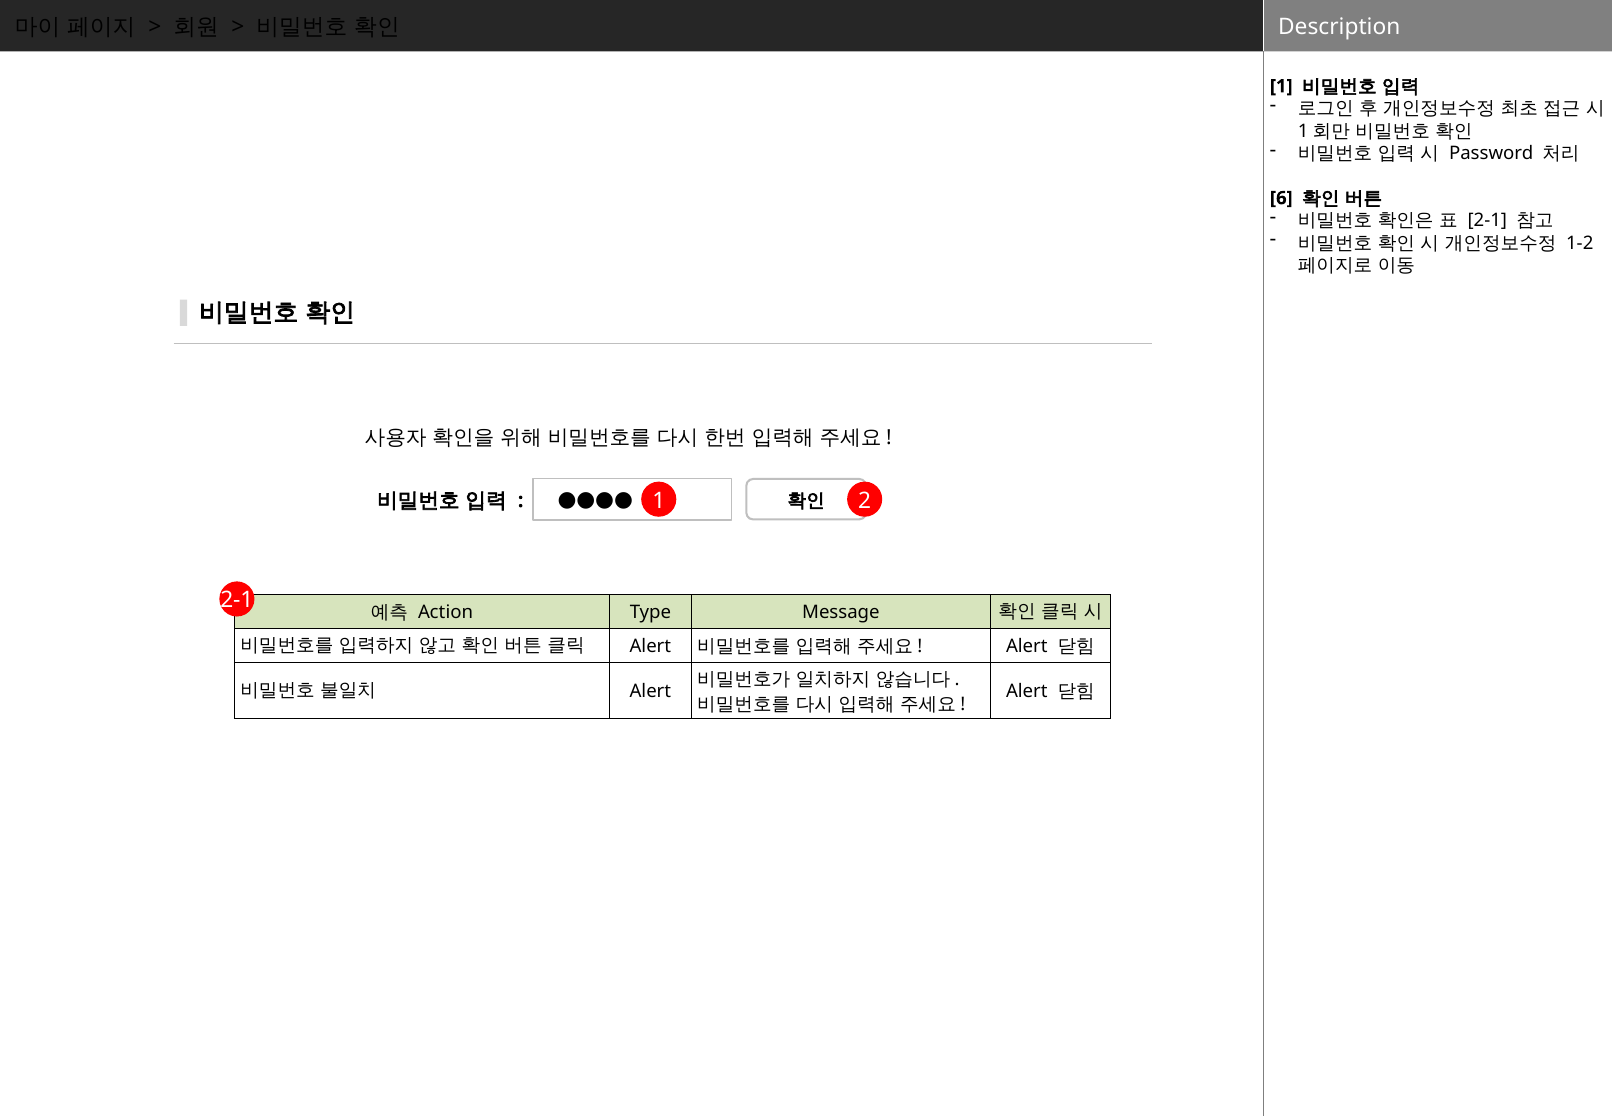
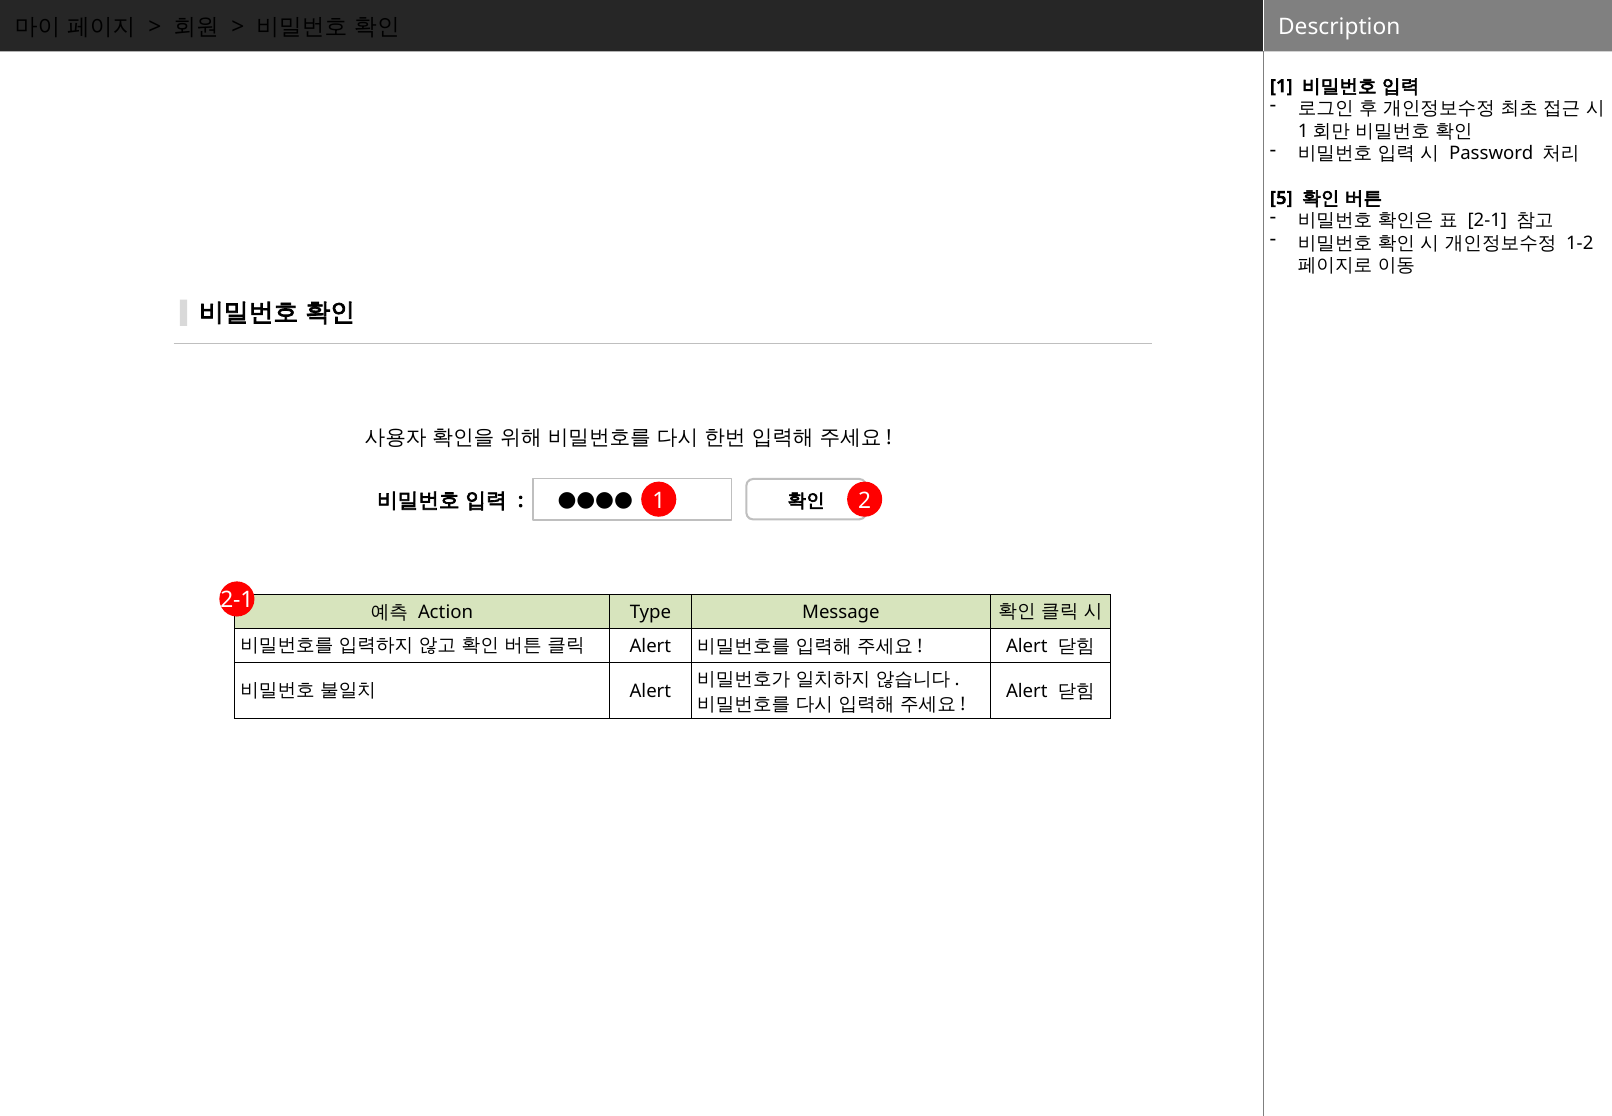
6: 6 -> 5
